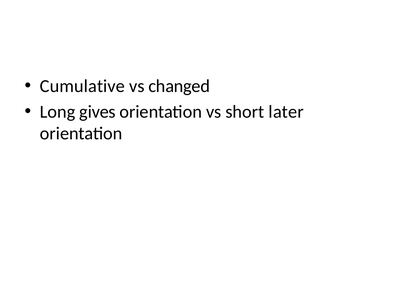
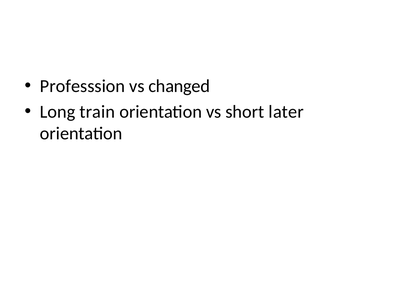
Cumulative: Cumulative -> Professsion
gives: gives -> train
